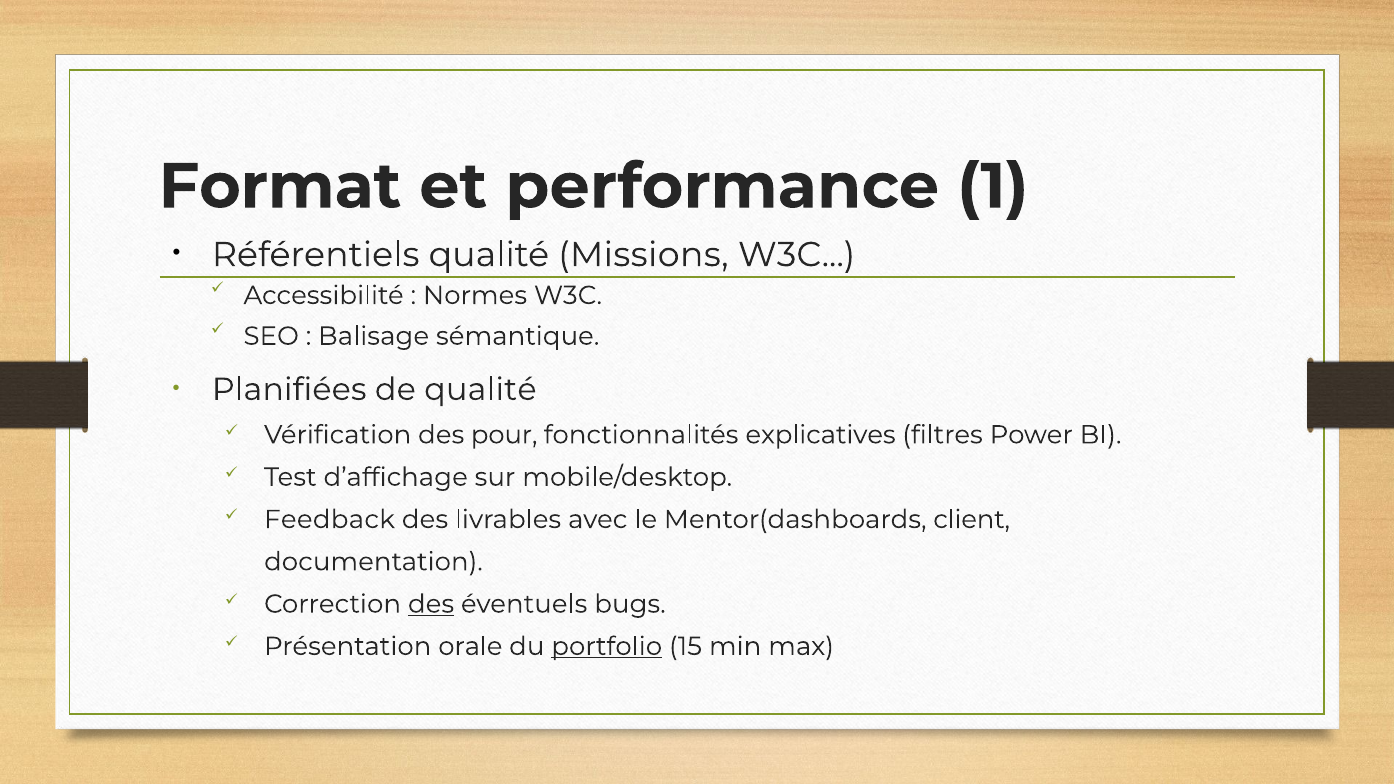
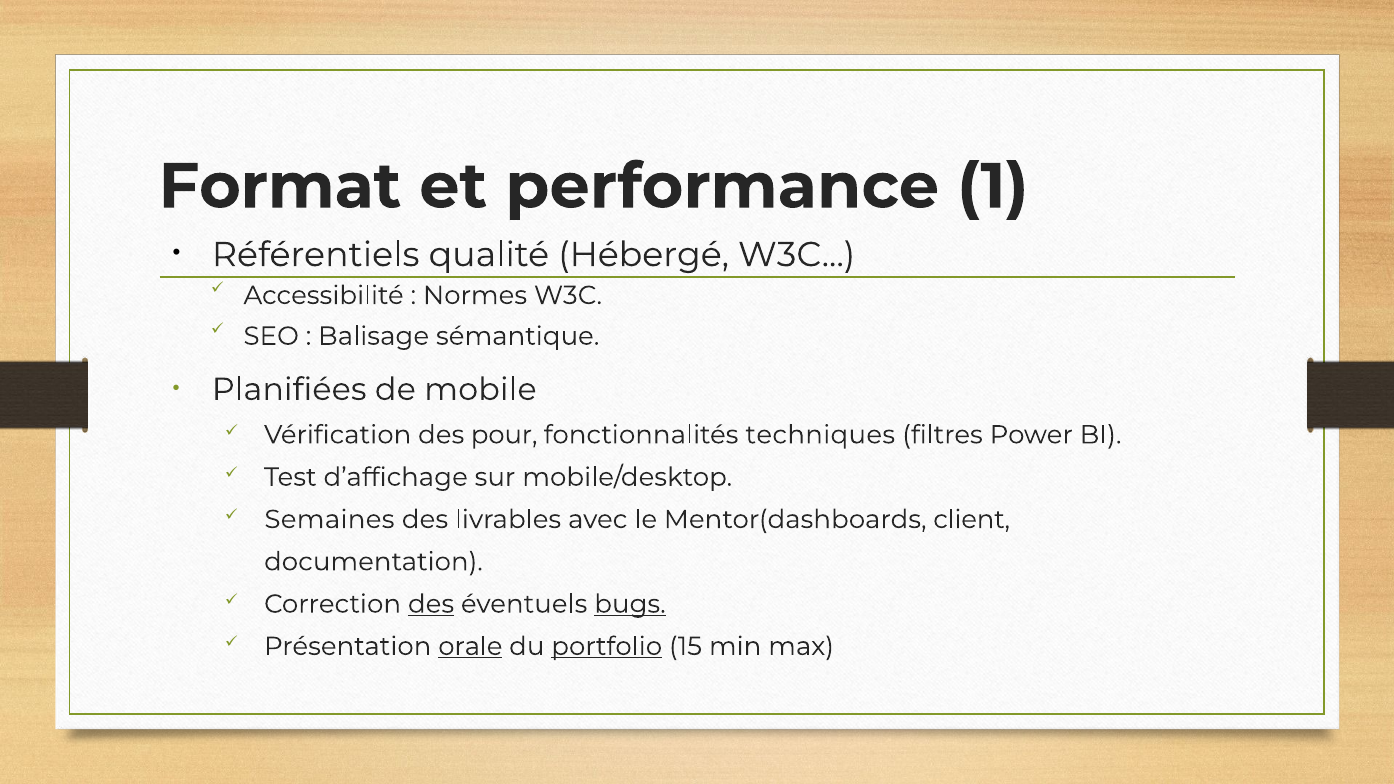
Missions: Missions -> Hébergé
de qualité: qualité -> mobile
explicatives: explicatives -> techniques
Feedback: Feedback -> Semaines
bugs underline: none -> present
orale underline: none -> present
